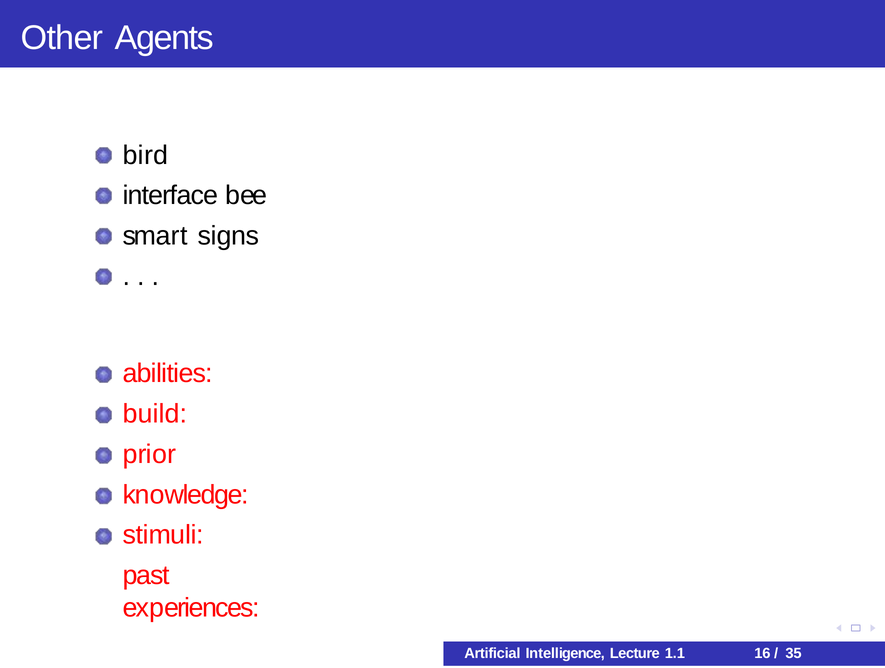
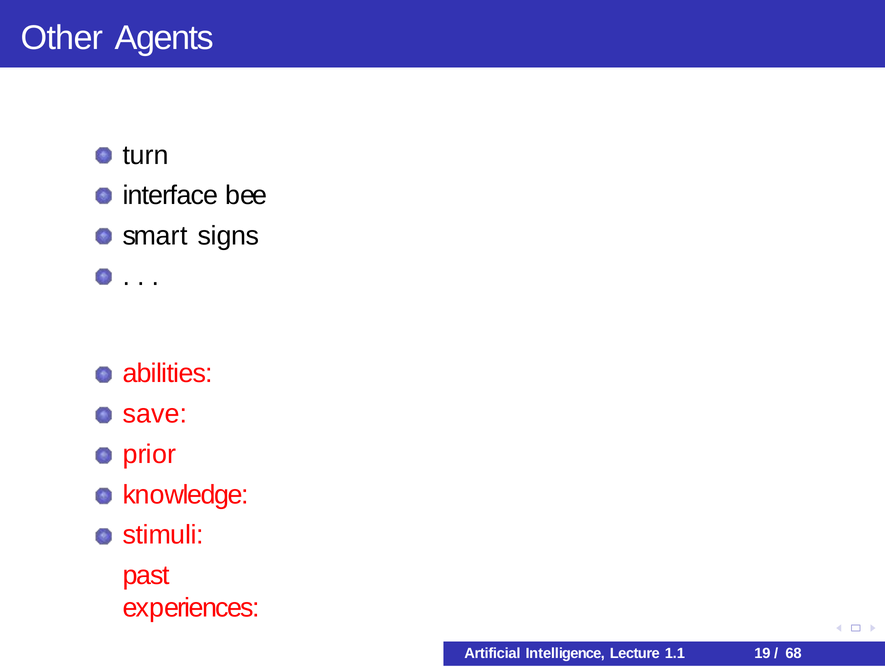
bird: bird -> turn
build: build -> save
16: 16 -> 19
35: 35 -> 68
